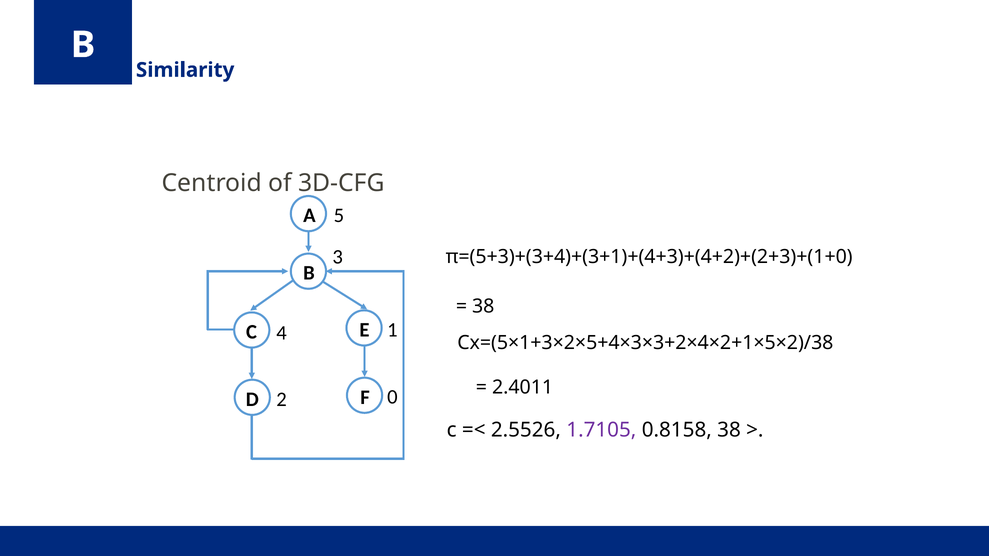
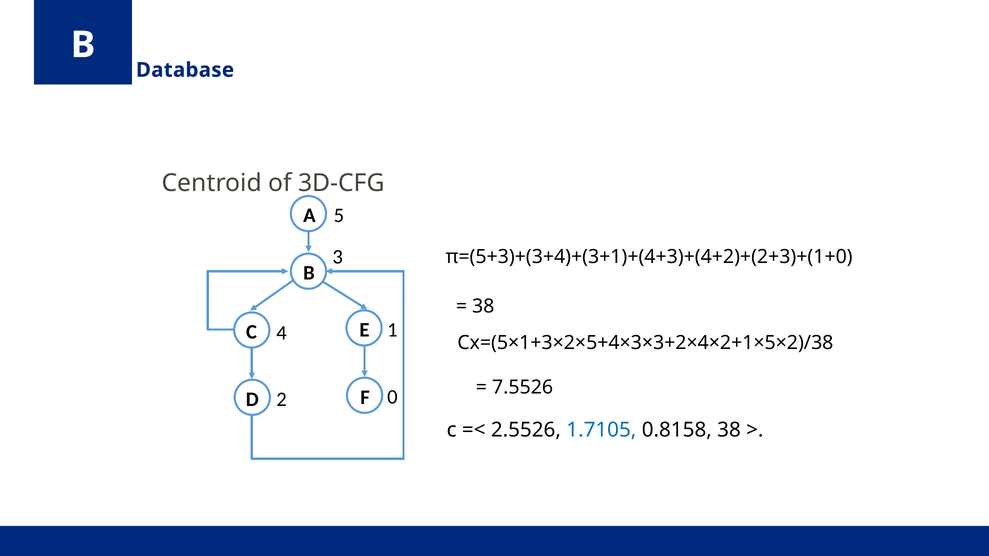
Similarity: Similarity -> Database
2.4011: 2.4011 -> 7.5526
1.7105 colour: purple -> blue
